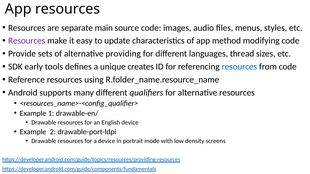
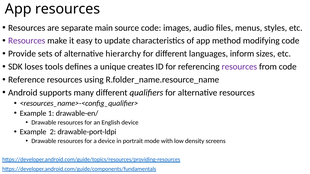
providing: providing -> hierarchy
thread: thread -> inform
early: early -> loses
resources at (239, 67) colour: blue -> purple
